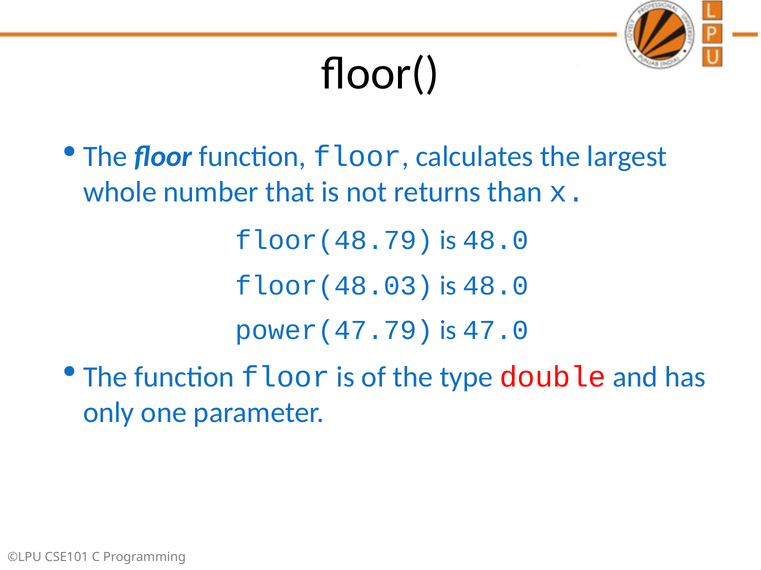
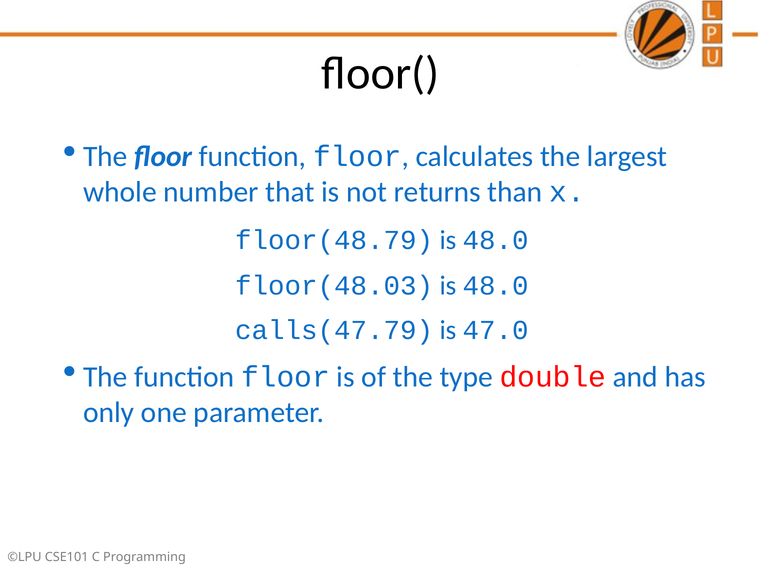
power(47.79: power(47.79 -> calls(47.79
